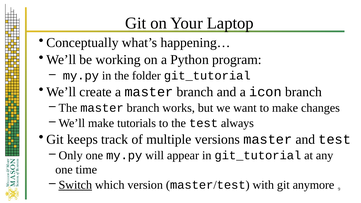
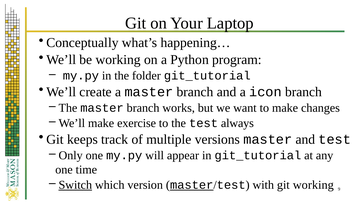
tutorials: tutorials -> exercise
master at (192, 185) underline: none -> present
git anymore: anymore -> working
